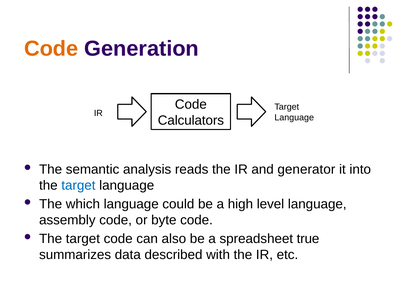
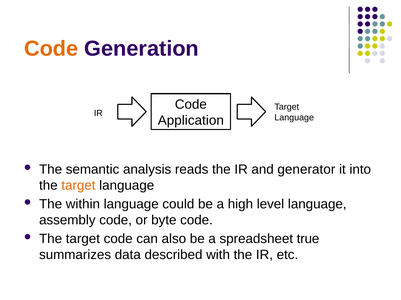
Calculators: Calculators -> Application
target at (78, 186) colour: blue -> orange
which: which -> within
